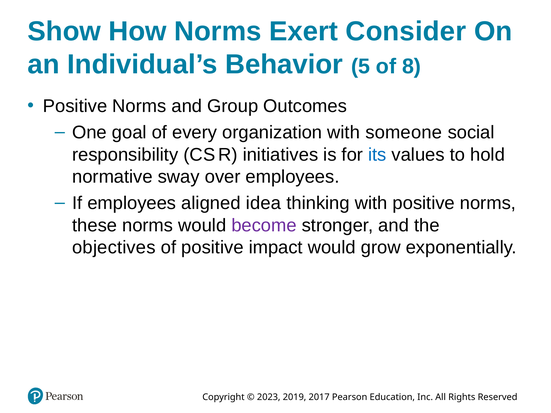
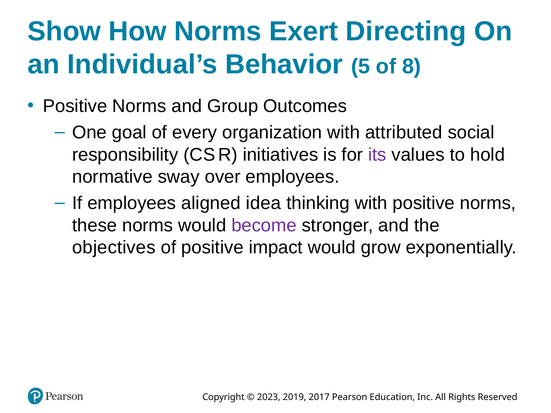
Consider: Consider -> Directing
someone: someone -> attributed
its colour: blue -> purple
